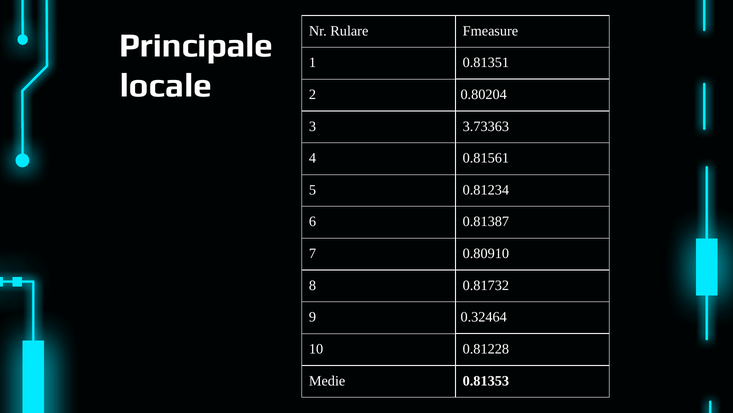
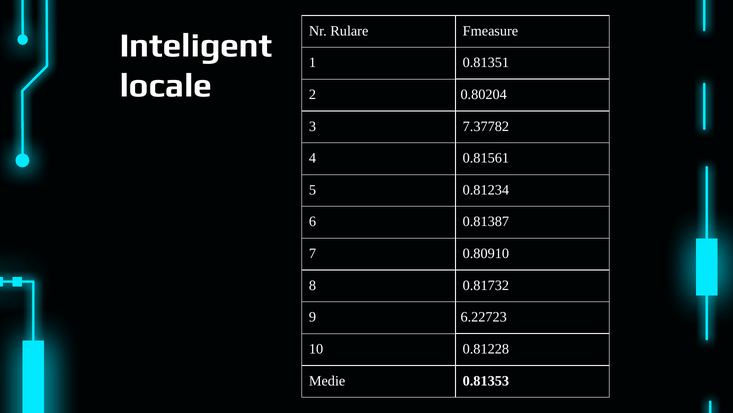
Principale: Principale -> Inteligent
3.73363: 3.73363 -> 7.37782
0.32464: 0.32464 -> 6.22723
